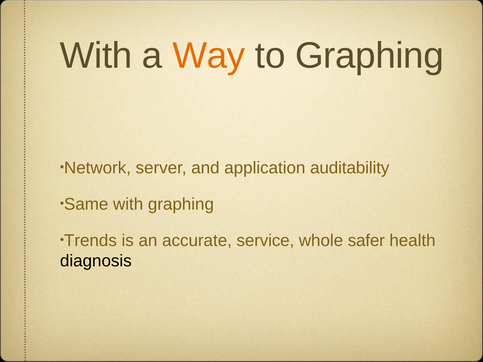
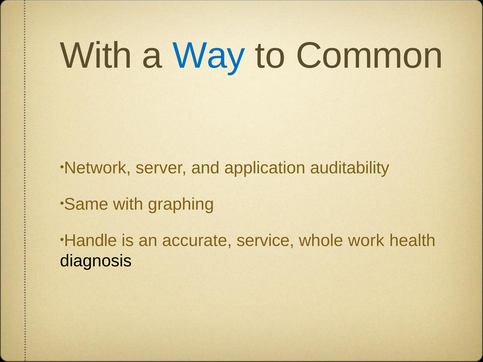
Way colour: orange -> blue
to Graphing: Graphing -> Common
Trends: Trends -> Handle
safer: safer -> work
